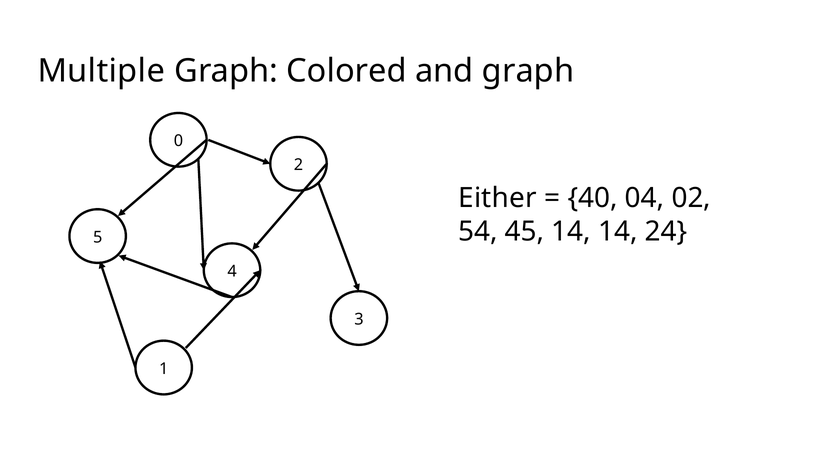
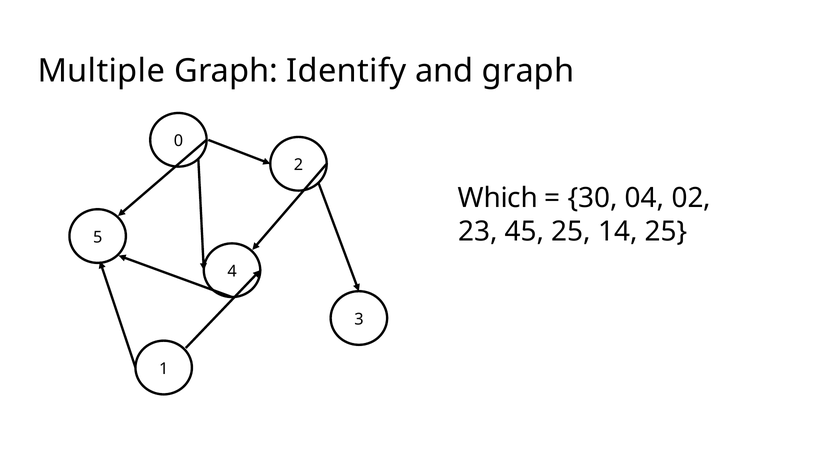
Colored: Colored -> Identify
Either: Either -> Which
40: 40 -> 30
54: 54 -> 23
45 14: 14 -> 25
14 24: 24 -> 25
